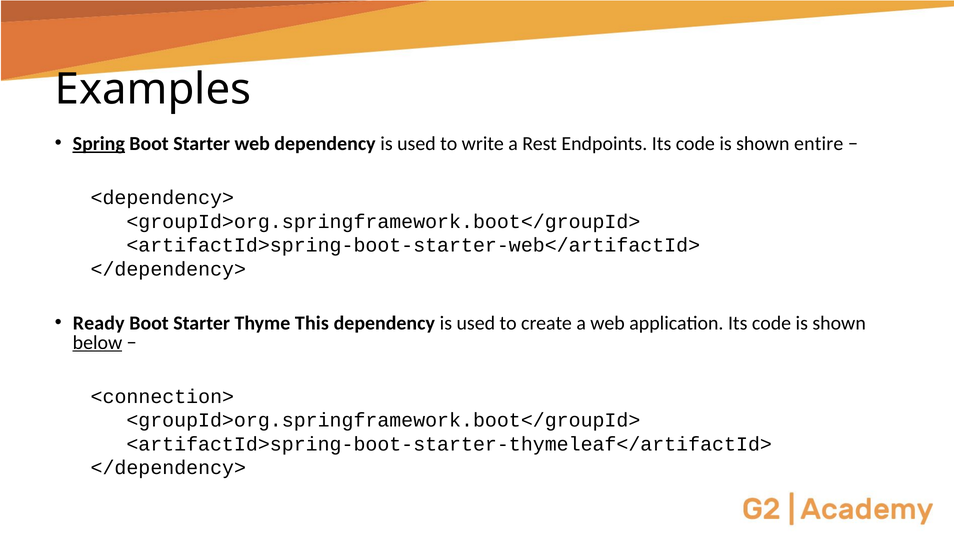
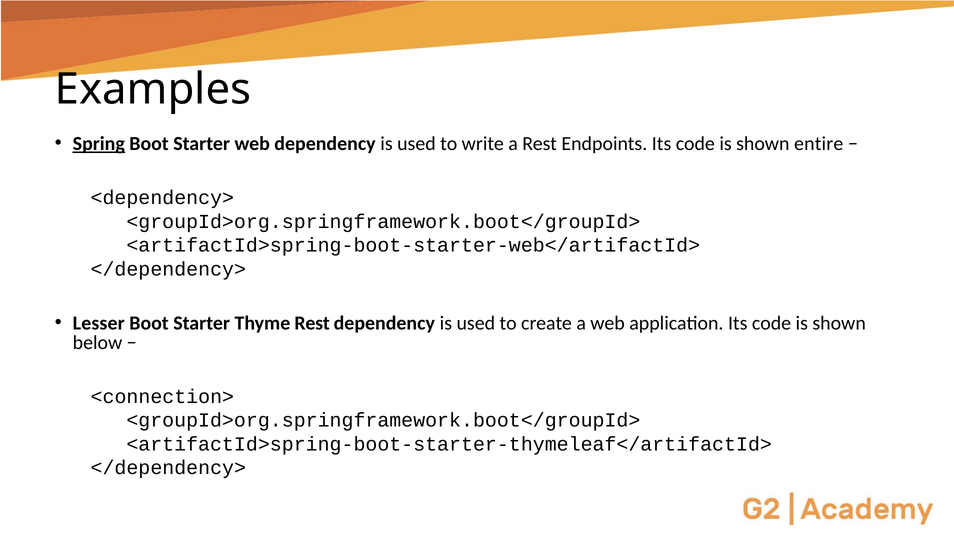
Ready: Ready -> Lesser
Thyme This: This -> Rest
below underline: present -> none
